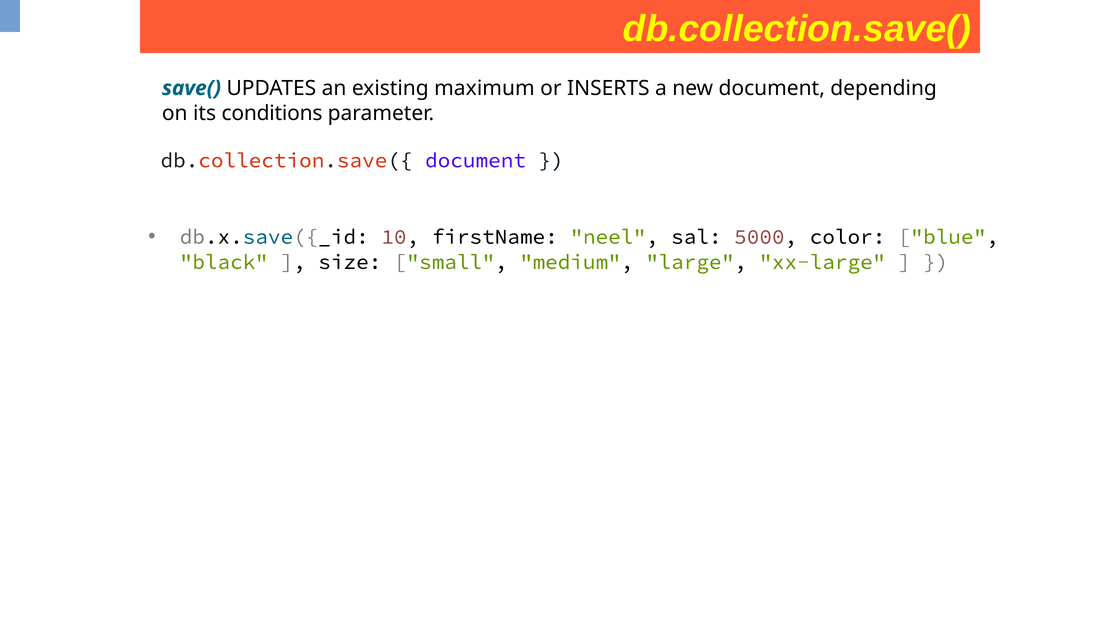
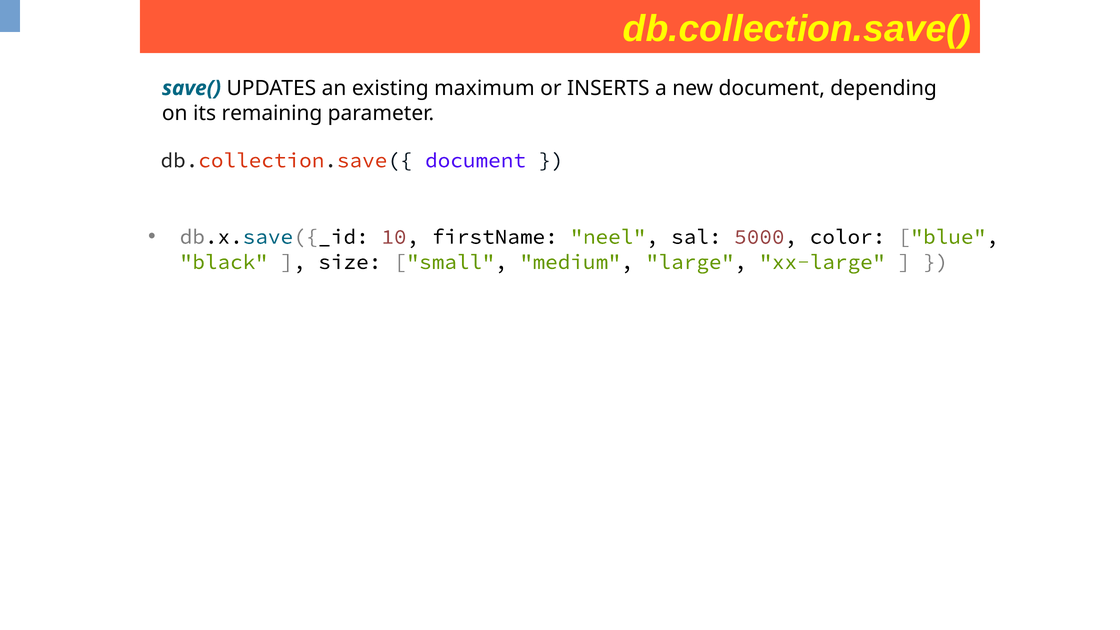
conditions: conditions -> remaining
